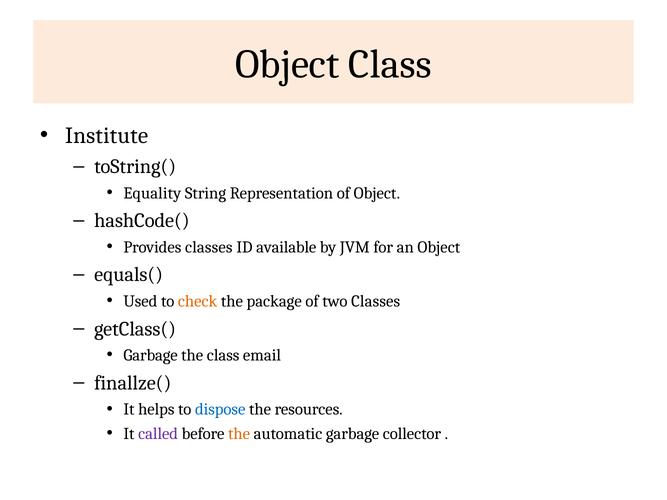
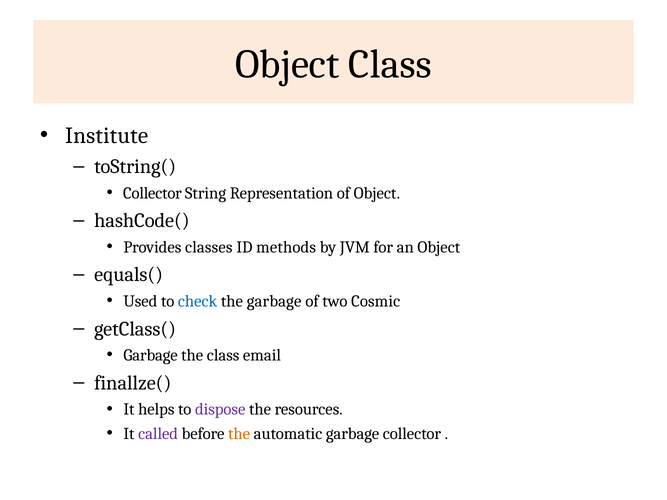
Equality at (152, 193): Equality -> Collector
available: available -> methods
check colour: orange -> blue
the package: package -> garbage
two Classes: Classes -> Cosmic
dispose colour: blue -> purple
